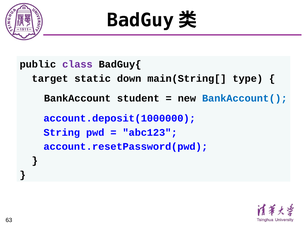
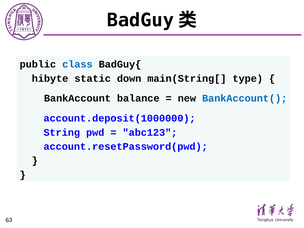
class colour: purple -> blue
target: target -> hibyte
student: student -> balance
